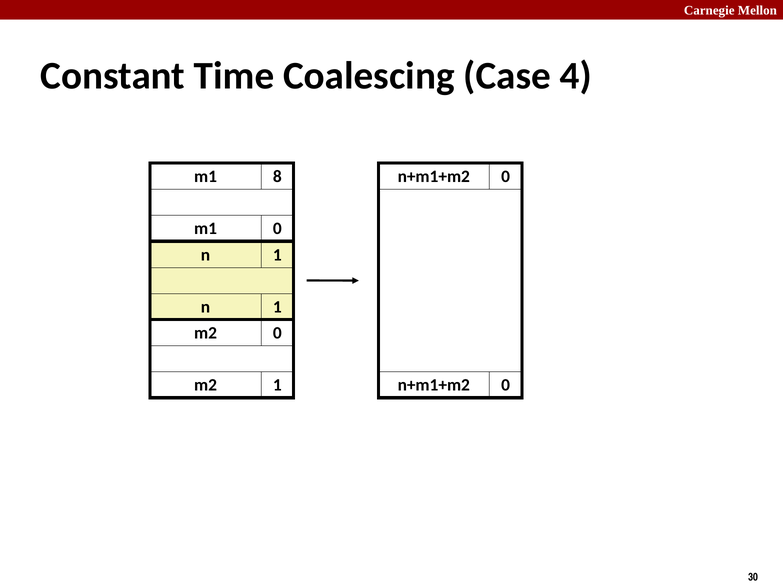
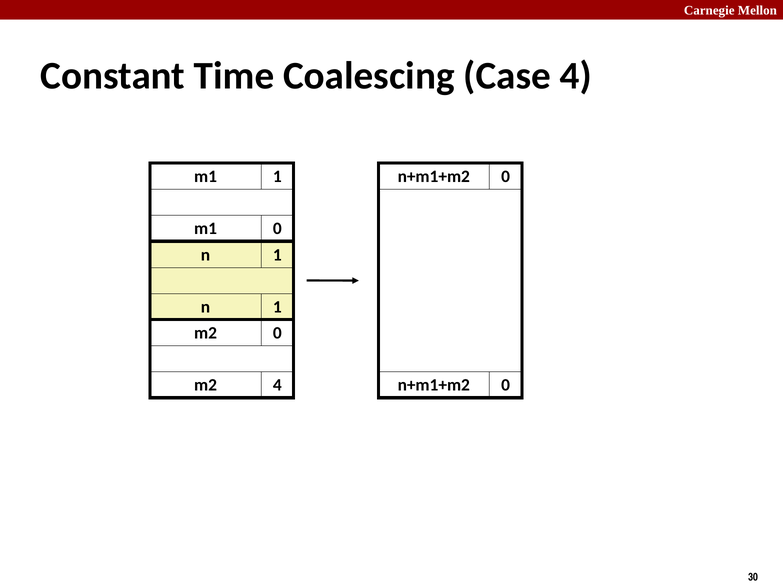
m1 8: 8 -> 1
m2 1: 1 -> 4
